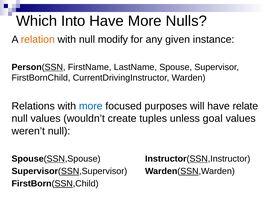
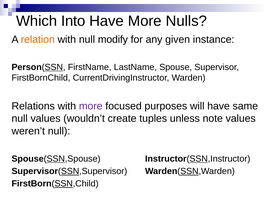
more at (91, 106) colour: blue -> purple
relate: relate -> same
goal: goal -> note
